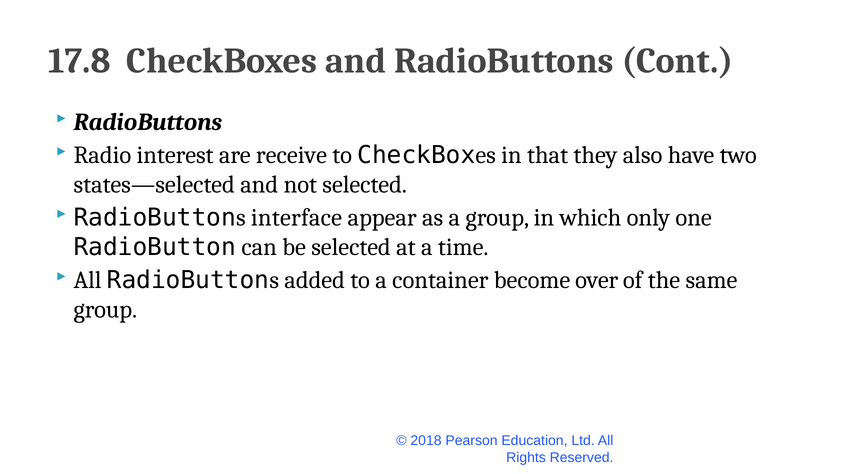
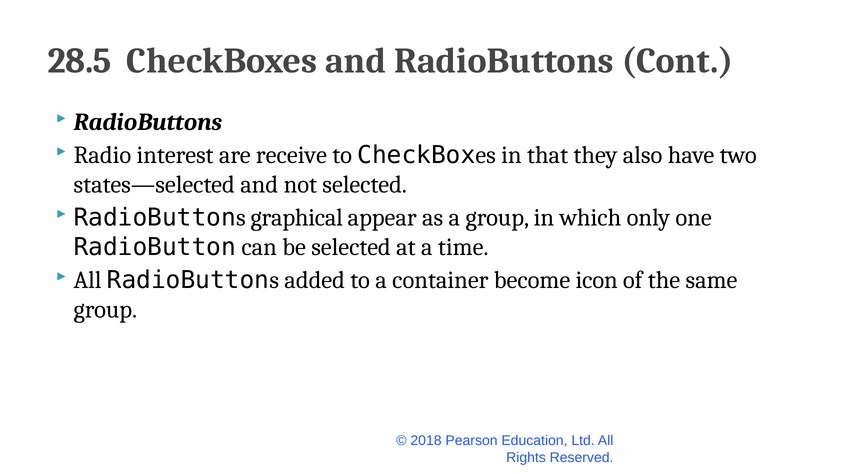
17.8: 17.8 -> 28.5
interface: interface -> graphical
over: over -> icon
